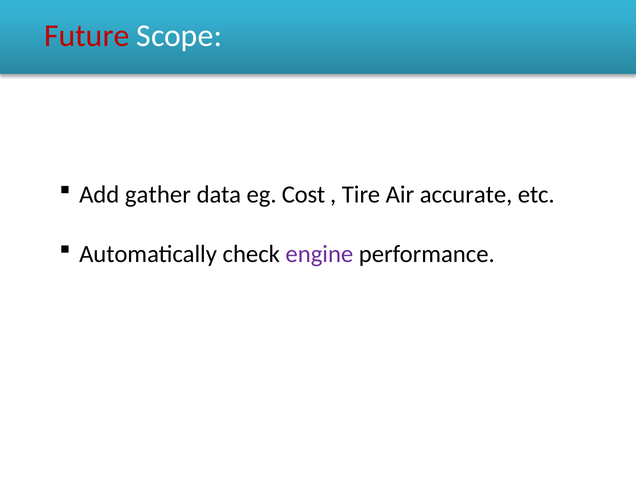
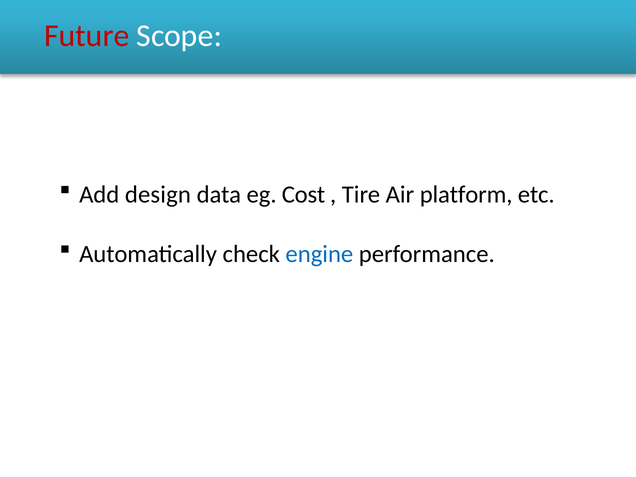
gather: gather -> design
accurate: accurate -> platform
engine colour: purple -> blue
